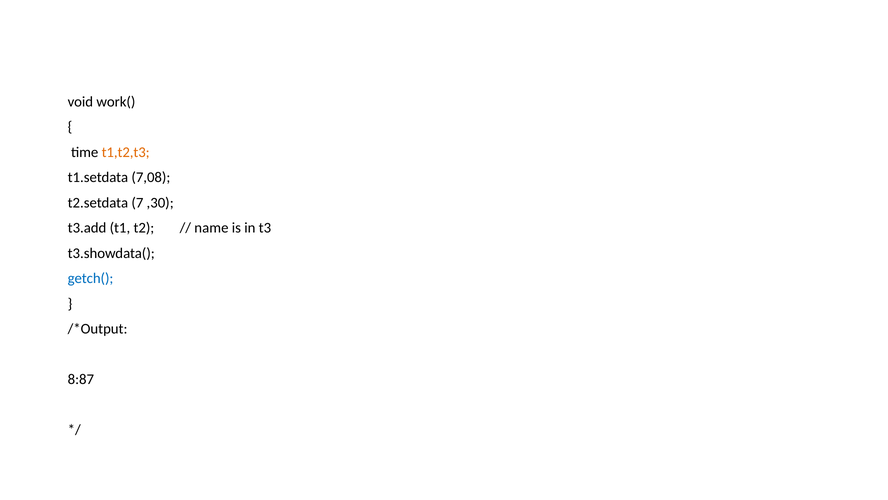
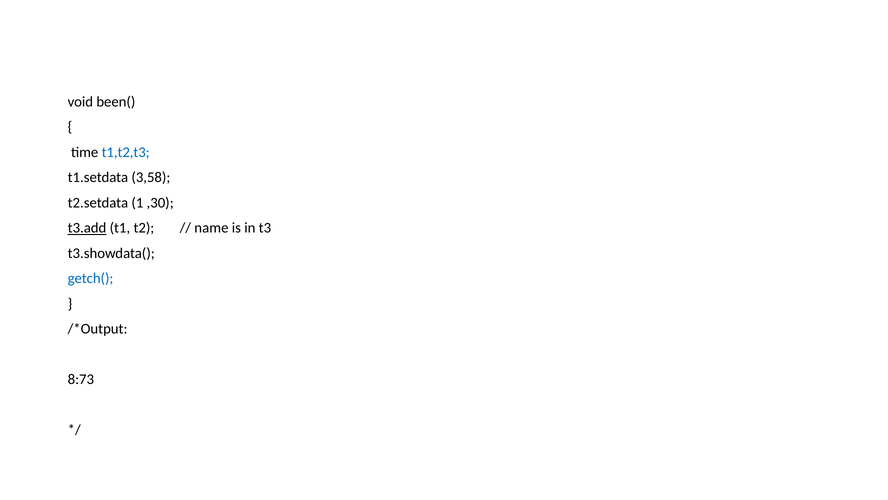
work(: work( -> been(
t1,t2,t3 colour: orange -> blue
7,08: 7,08 -> 3,58
7: 7 -> 1
t3.add underline: none -> present
8:87: 8:87 -> 8:73
